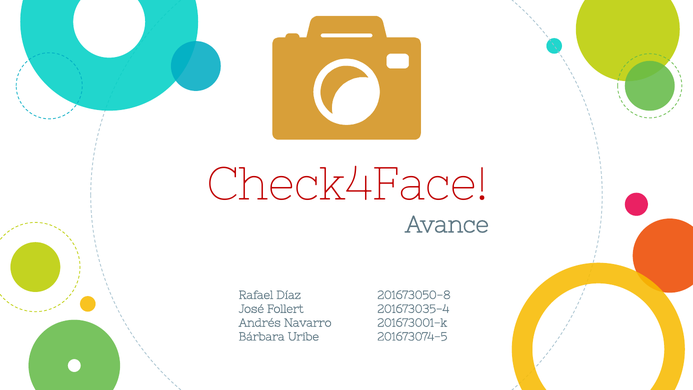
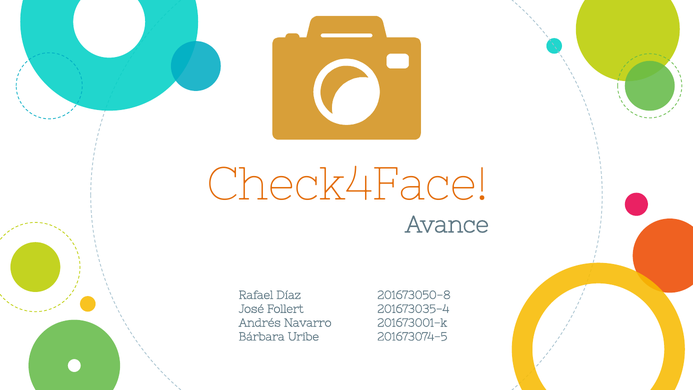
Check4Face colour: red -> orange
